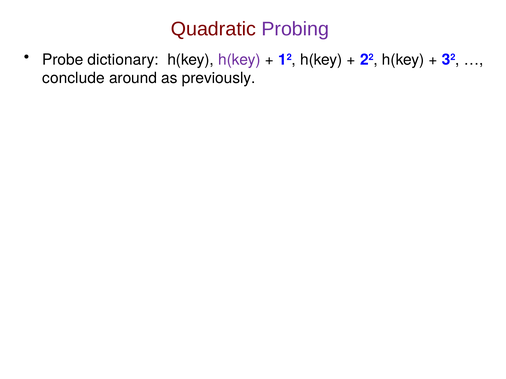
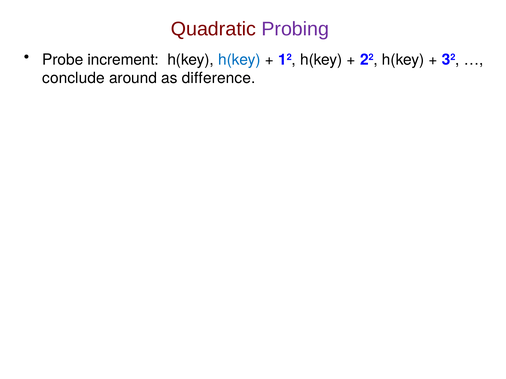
dictionary: dictionary -> increment
h(key at (239, 60) colour: purple -> blue
previously: previously -> difference
